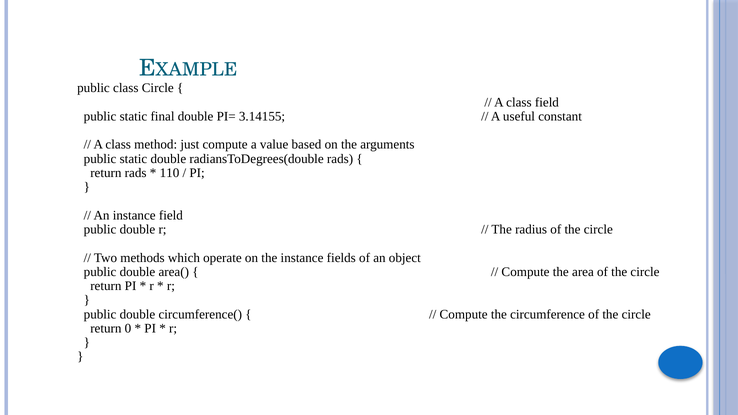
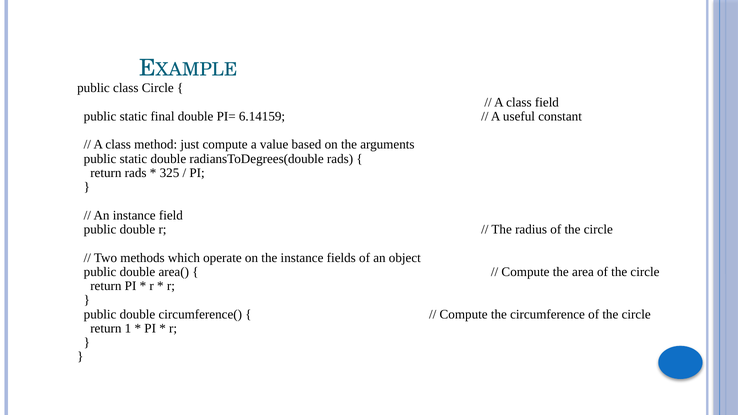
3.14155: 3.14155 -> 6.14159
110: 110 -> 325
0: 0 -> 1
